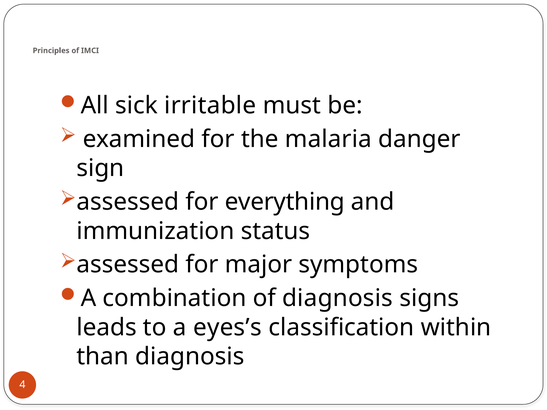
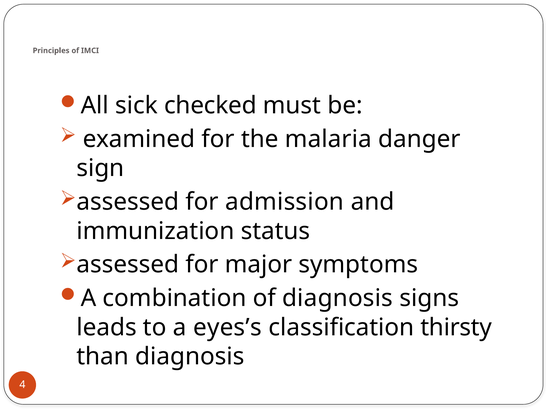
irritable: irritable -> checked
everything: everything -> admission
within: within -> thirsty
